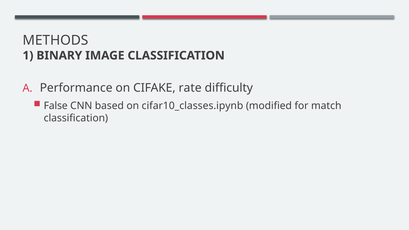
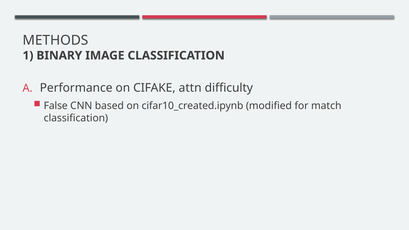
rate: rate -> attn
cifar10_classes.ipynb: cifar10_classes.ipynb -> cifar10_created.ipynb
